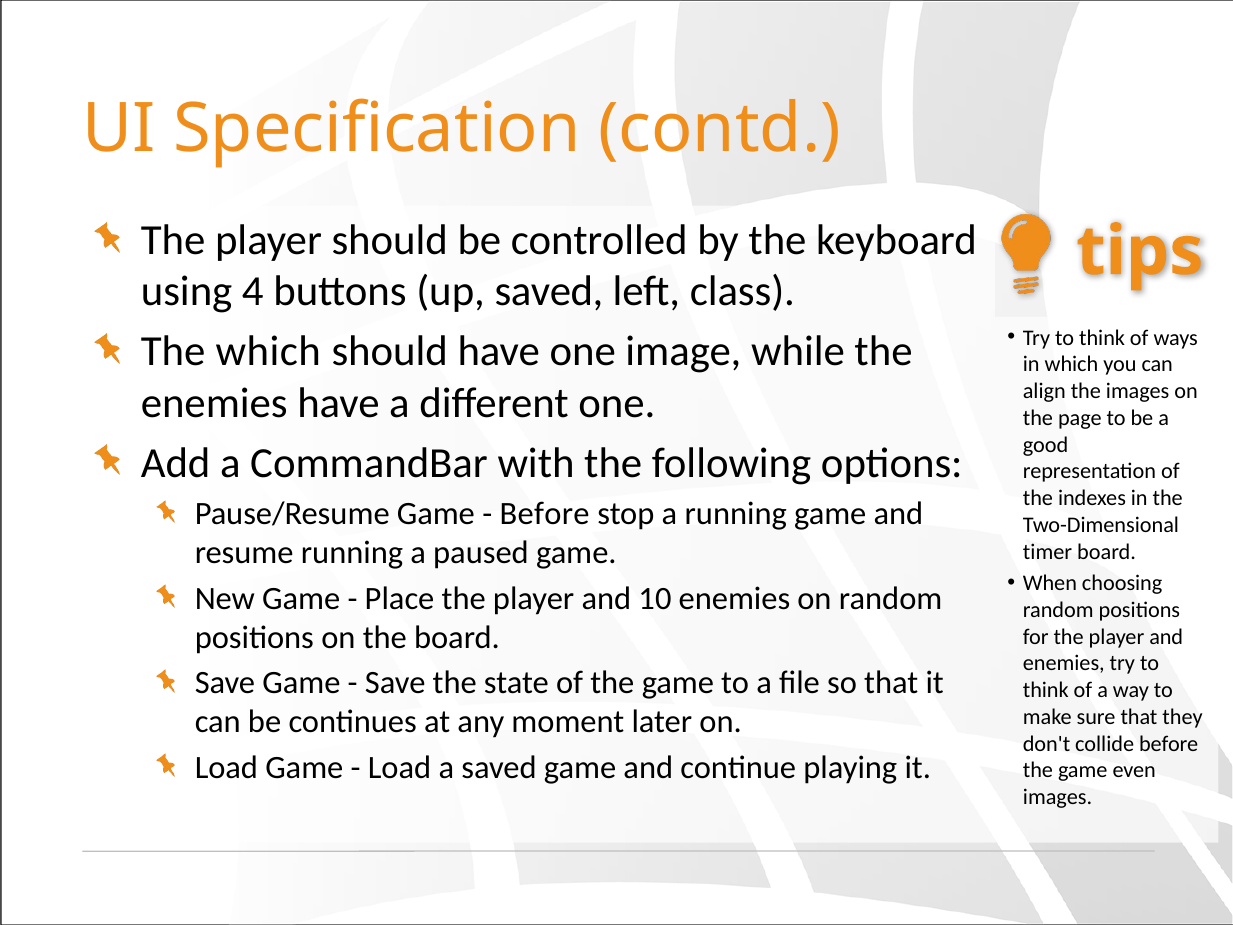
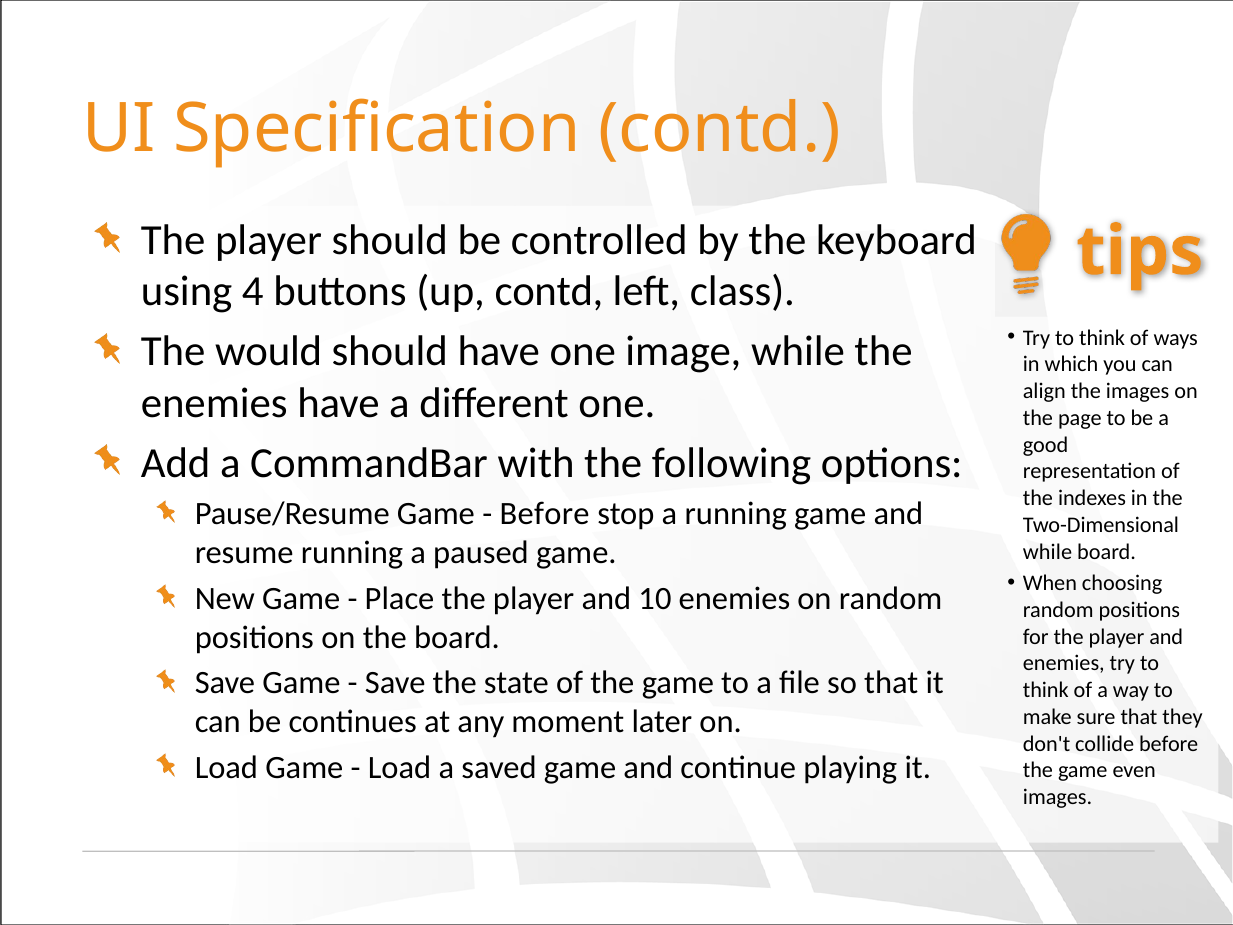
up saved: saved -> contd
The which: which -> would
timer at (1048, 552): timer -> while
